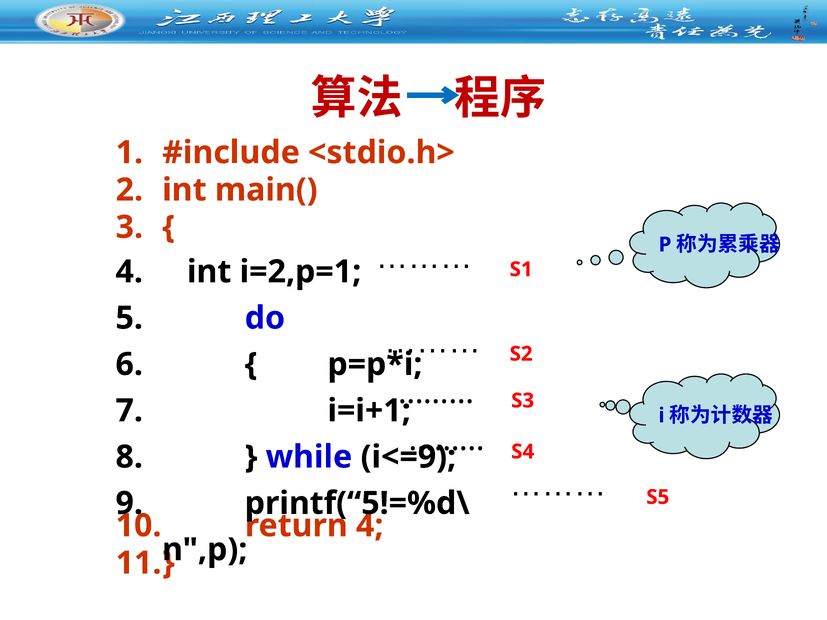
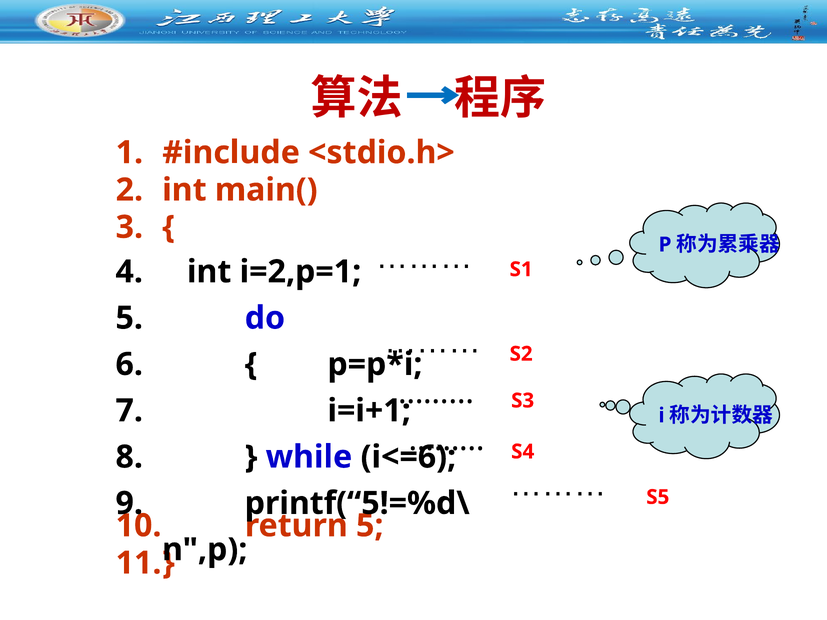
i<=9: i<=9 -> i<=6
return 4: 4 -> 5
